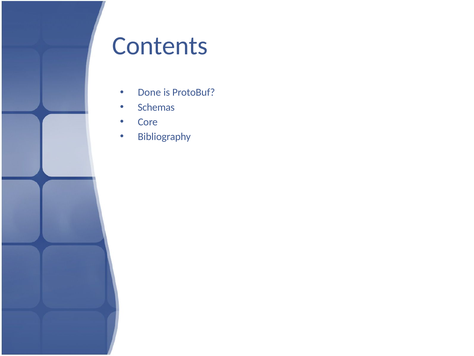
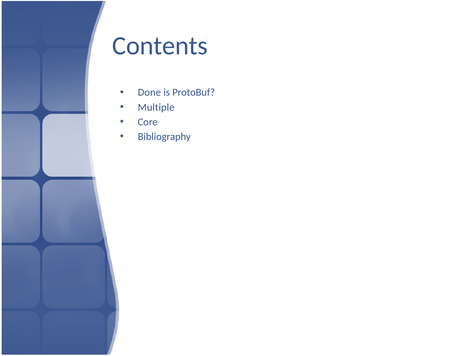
Schemas: Schemas -> Multiple
